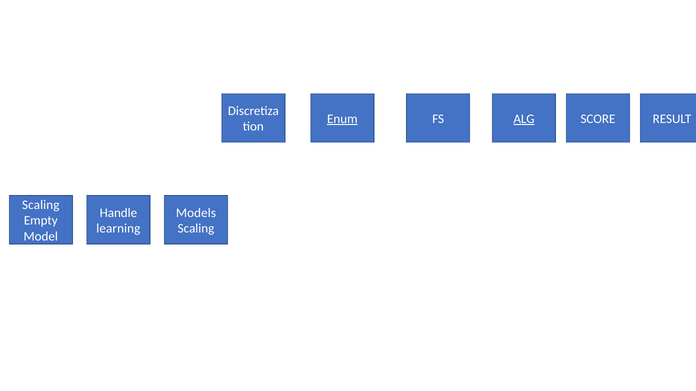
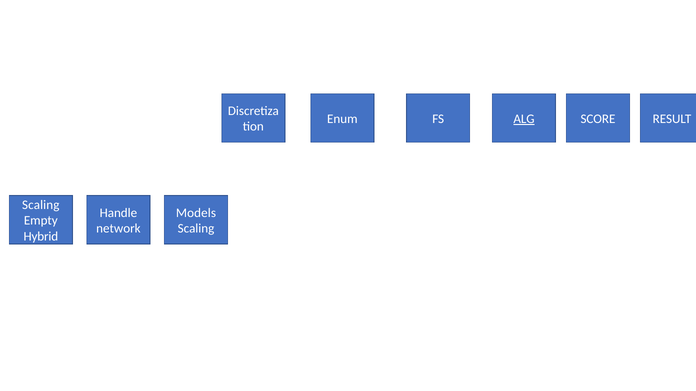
Enum underline: present -> none
learning: learning -> network
Model: Model -> Hybrid
